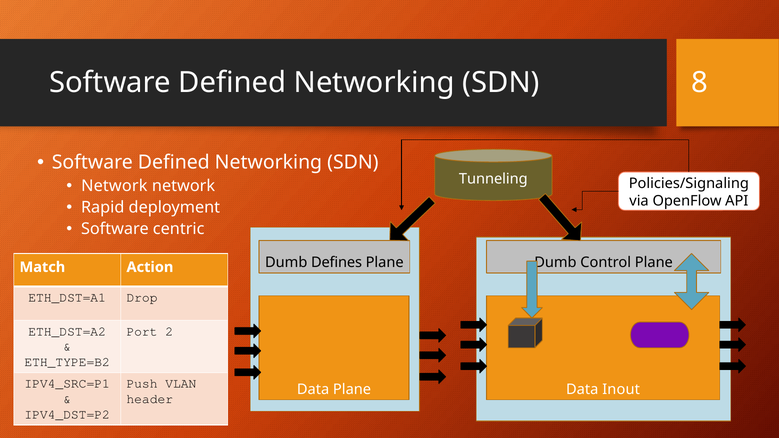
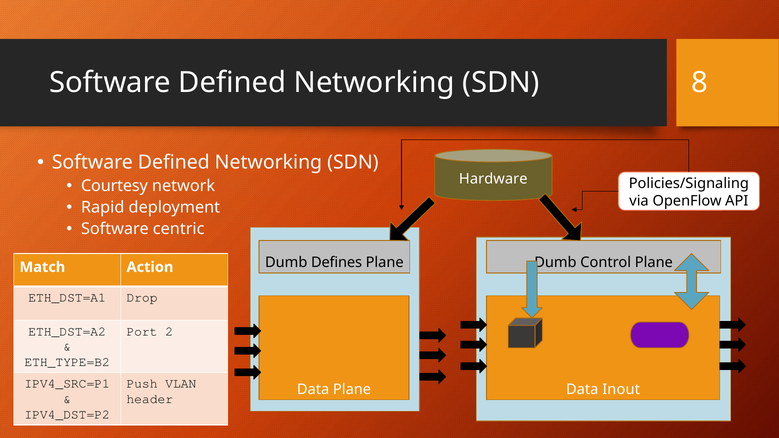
Tunneling: Tunneling -> Hardware
Network at (114, 186): Network -> Courtesy
